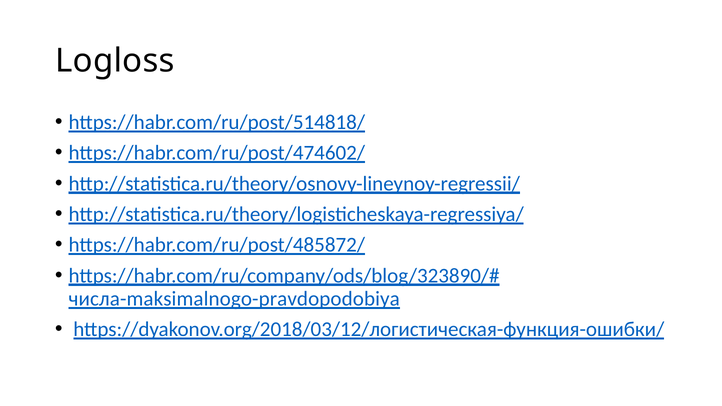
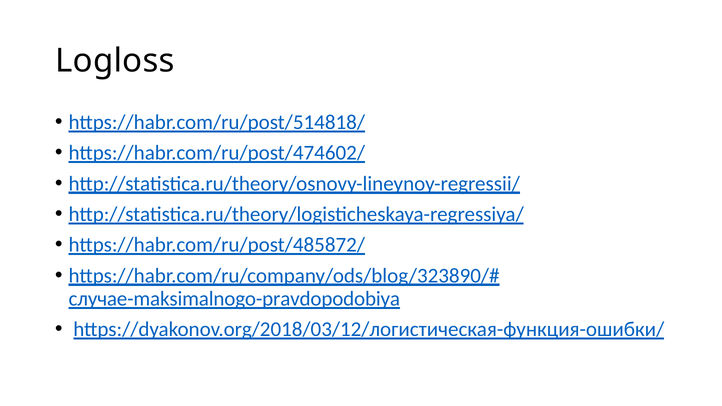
числа-maksimalnogo-pravdopodobiya: числа-maksimalnogo-pravdopodobiya -> случае-maksimalnogo-pravdopodobiya
